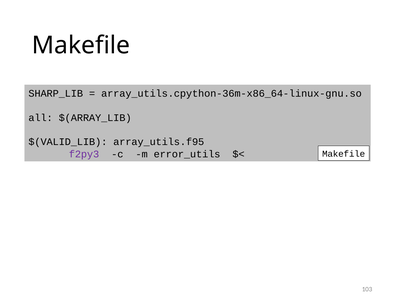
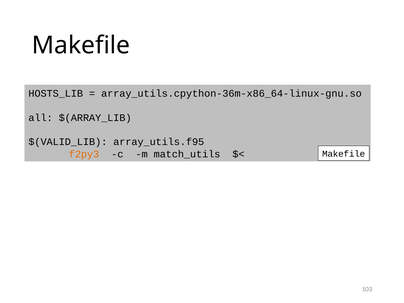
SHARP_LIB: SHARP_LIB -> HOSTS_LIB
f2py3 colour: purple -> orange
error_utils: error_utils -> match_utils
